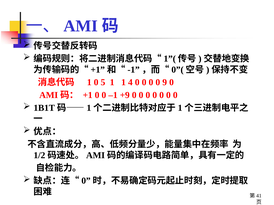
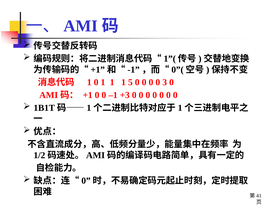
0 5: 5 -> 1
4: 4 -> 5
9: 9 -> 3
+9: +9 -> +3
